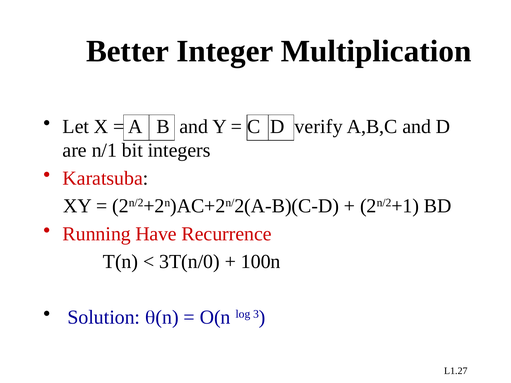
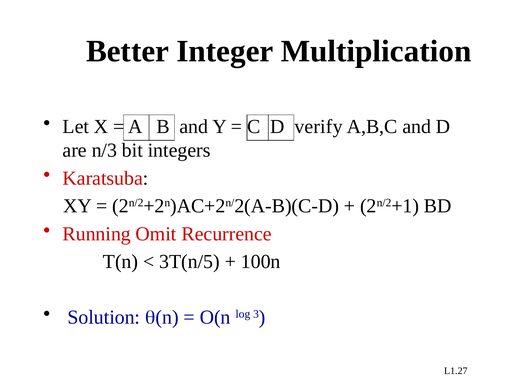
n/1: n/1 -> n/3
Have: Have -> Omit
3T(n/0: 3T(n/0 -> 3T(n/5
